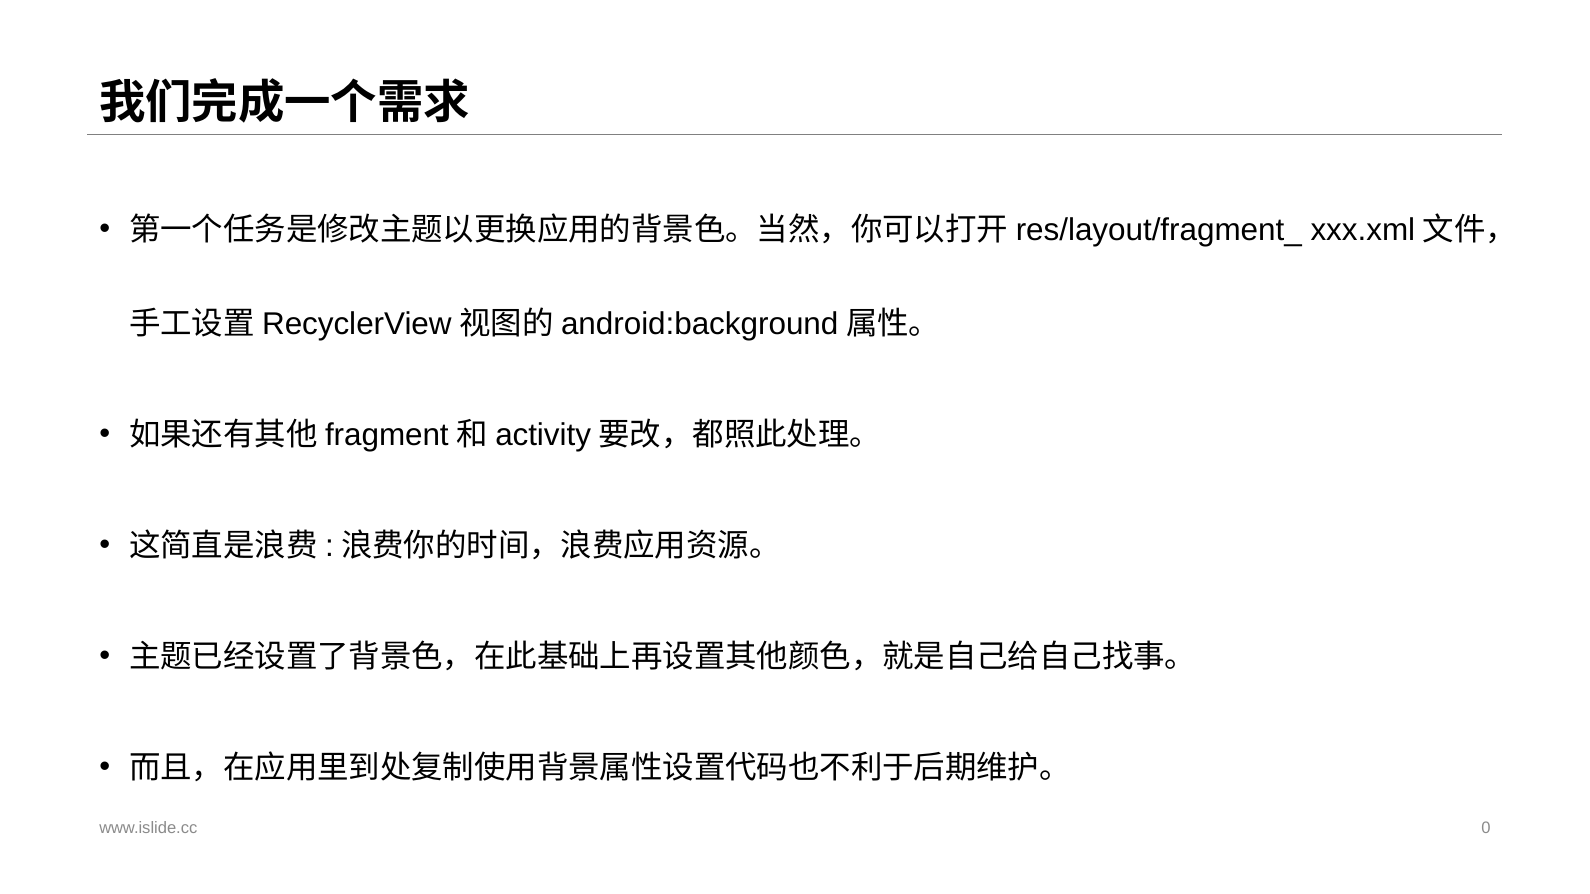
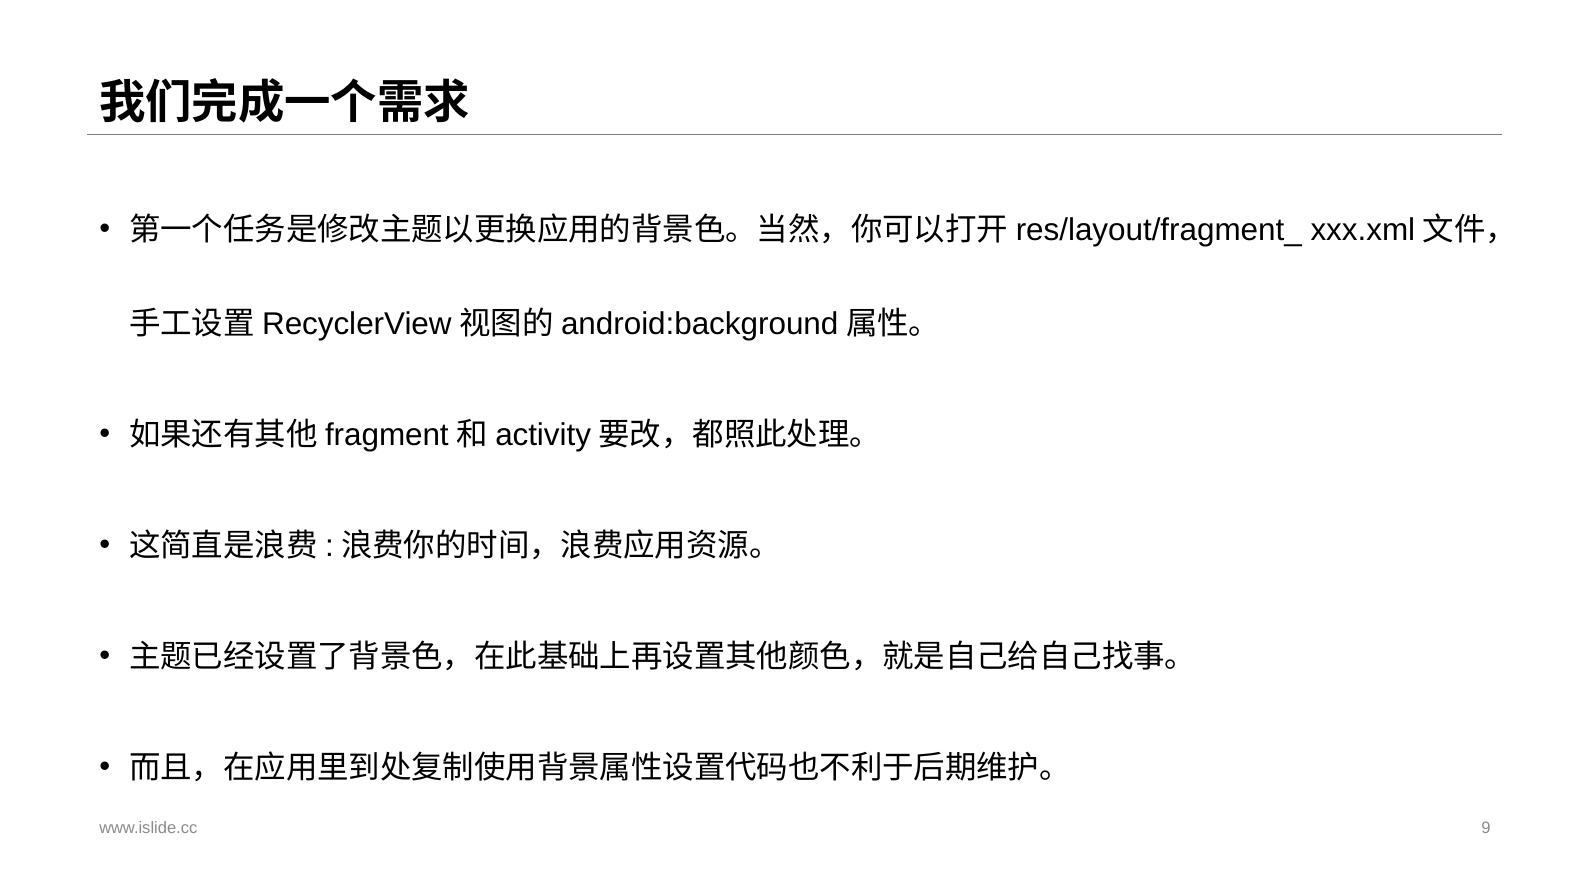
0: 0 -> 9
